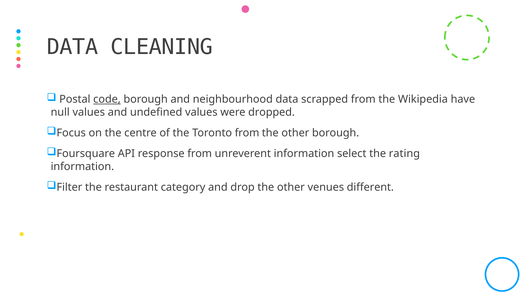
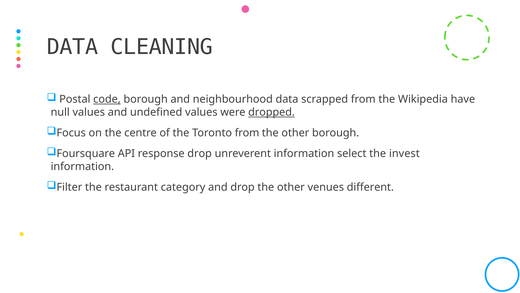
dropped underline: none -> present
response from: from -> drop
rating: rating -> invest
